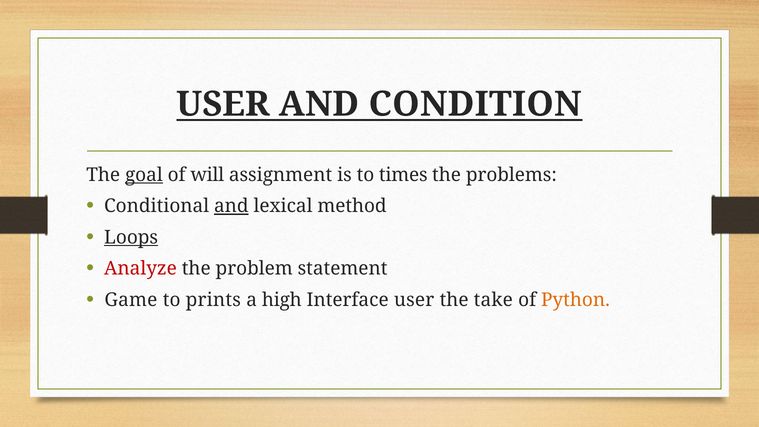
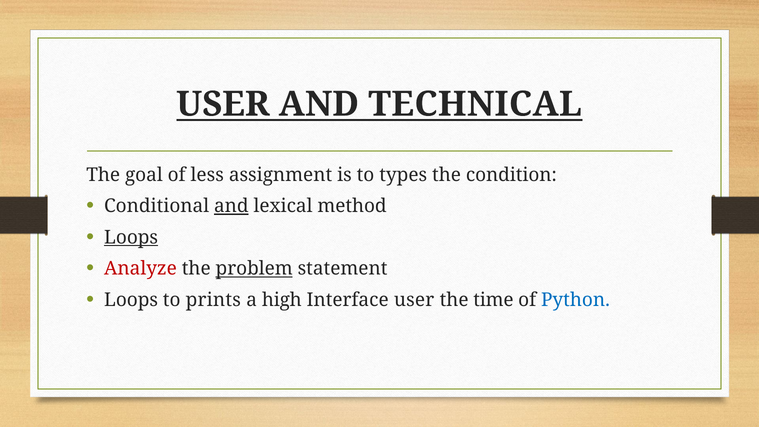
CONDITION: CONDITION -> TECHNICAL
goal underline: present -> none
will: will -> less
times: times -> types
problems: problems -> condition
problem underline: none -> present
Game at (131, 300): Game -> Loops
take: take -> time
Python colour: orange -> blue
